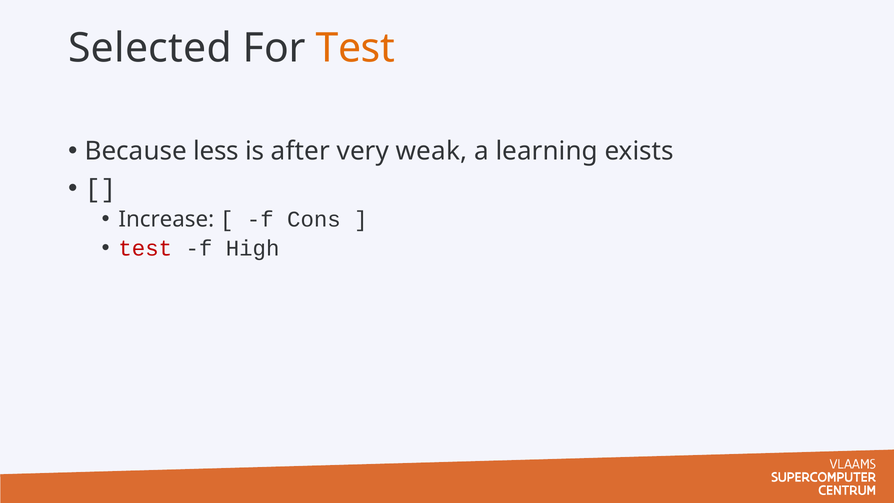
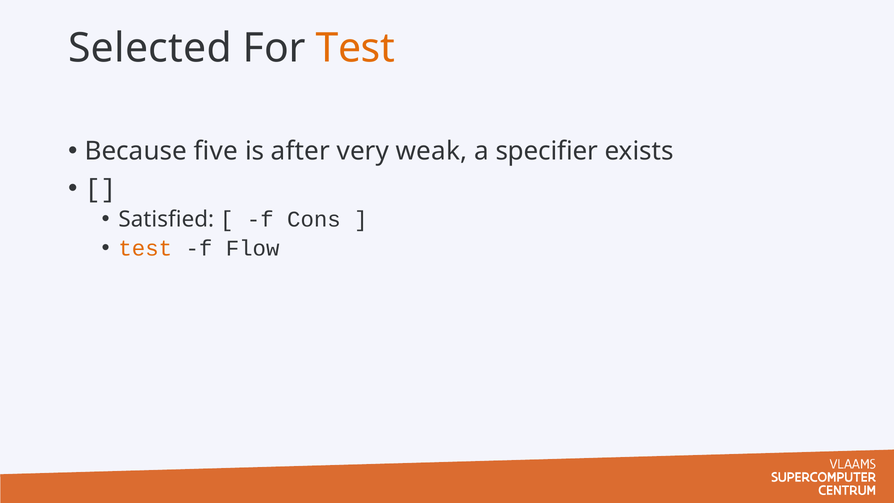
less: less -> five
learning: learning -> specifier
Increase: Increase -> Satisfied
test at (145, 248) colour: red -> orange
High: High -> Flow
